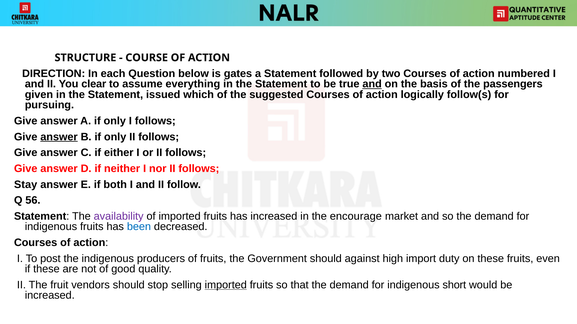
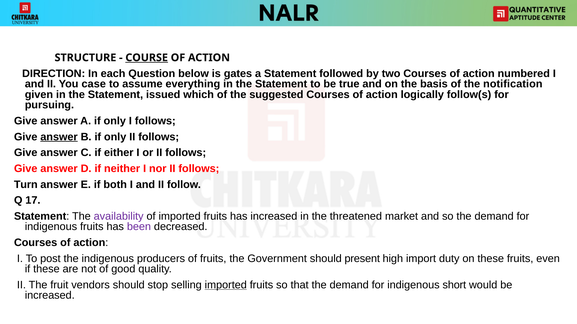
COURSE underline: none -> present
clear: clear -> case
and at (372, 84) underline: present -> none
passengers: passengers -> notification
Stay: Stay -> Turn
56: 56 -> 17
encourage: encourage -> threatened
been colour: blue -> purple
against: against -> present
